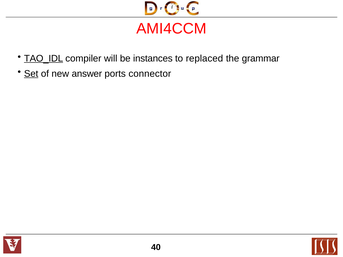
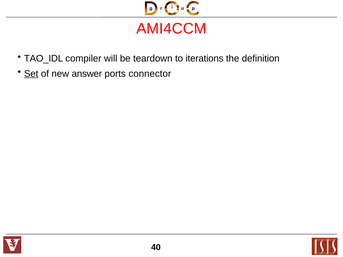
TAO_IDL underline: present -> none
instances: instances -> teardown
replaced: replaced -> iterations
grammar: grammar -> definition
